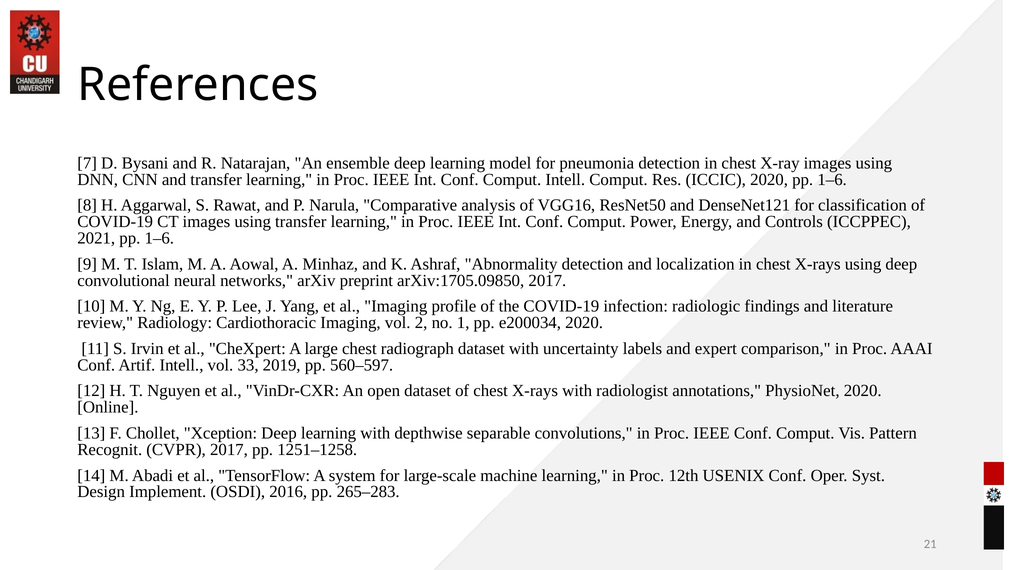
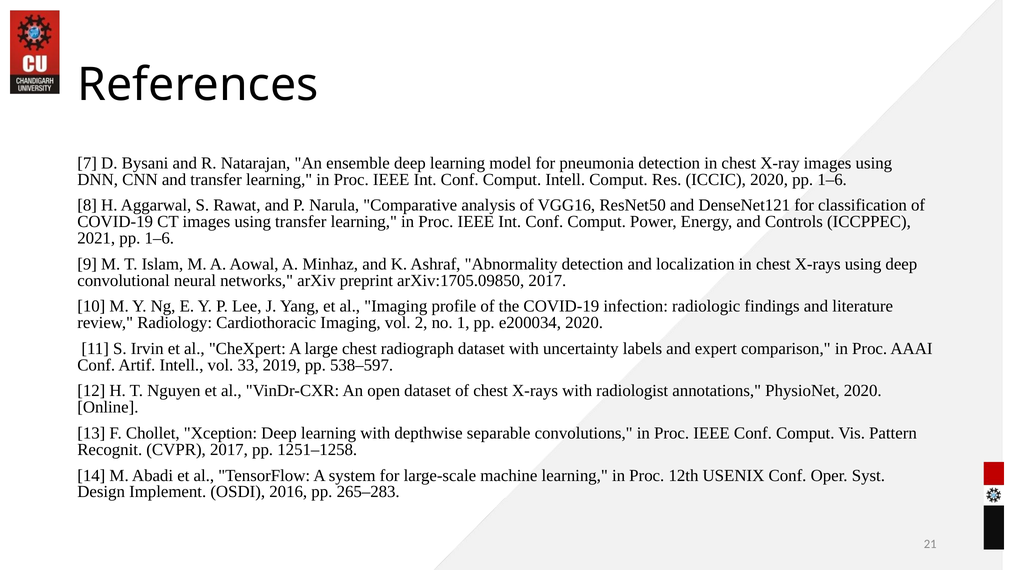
560–597: 560–597 -> 538–597
